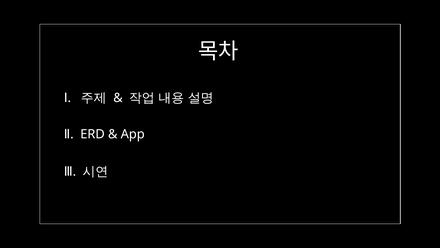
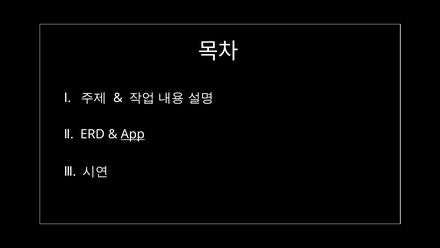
App underline: none -> present
